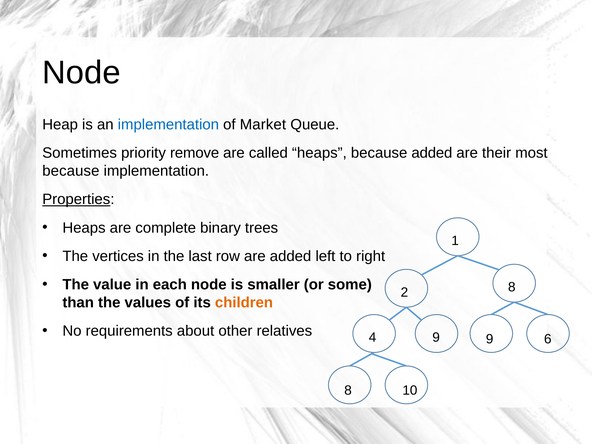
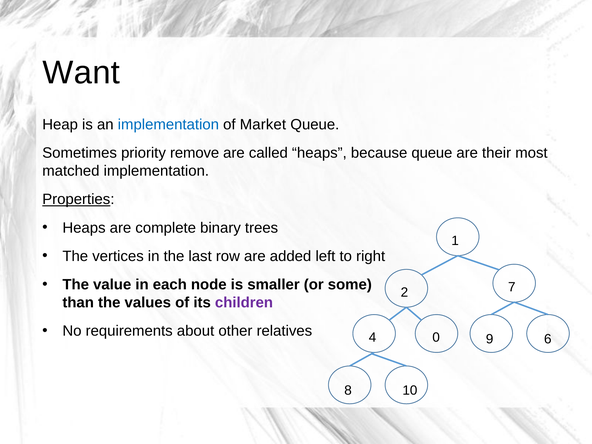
Node at (81, 73): Node -> Want
because added: added -> queue
because at (71, 171): because -> matched
2 8: 8 -> 7
children colour: orange -> purple
4 9: 9 -> 0
